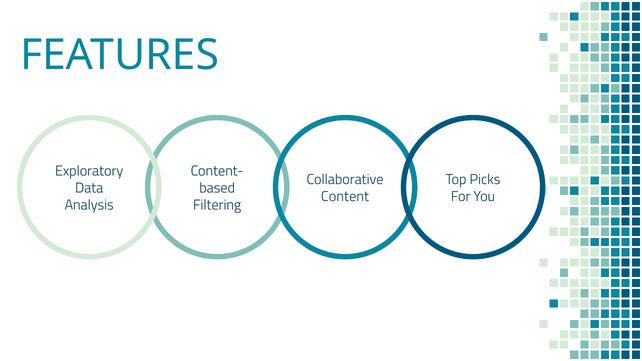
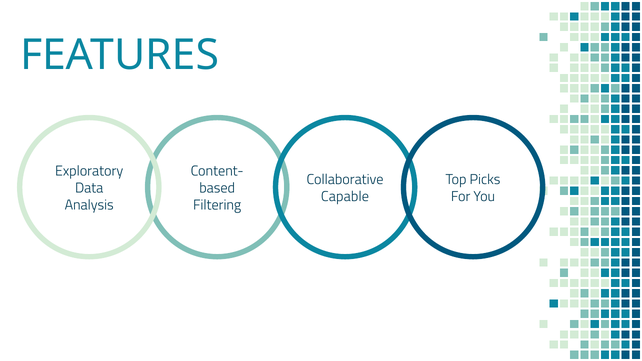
Content: Content -> Capable
